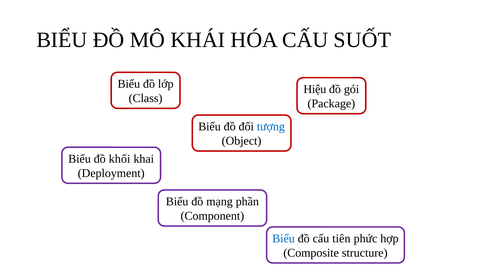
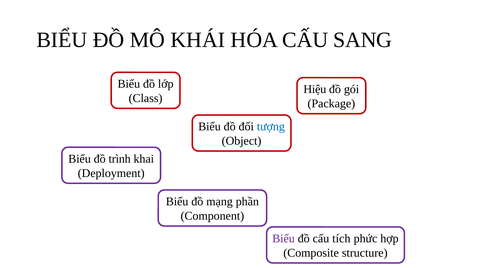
SUỐT: SUỐT -> SANG
khối: khối -> trình
Biểu at (284, 239) colour: blue -> purple
tiên: tiên -> tích
